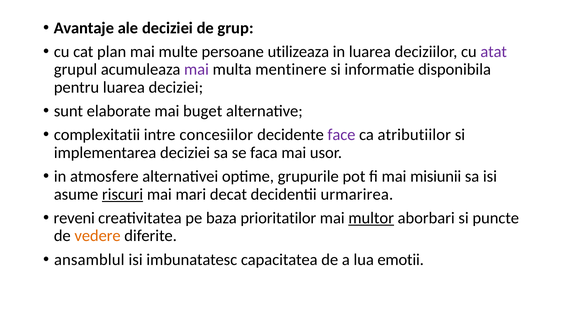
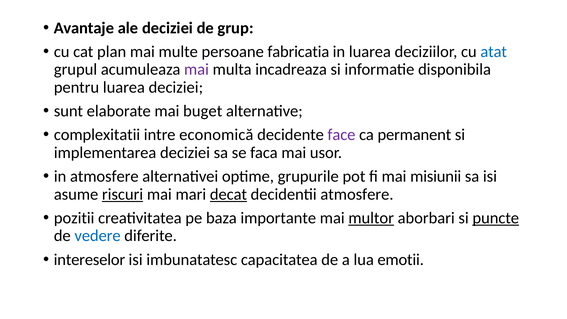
utilizeaza: utilizeaza -> fabricatia
atat colour: purple -> blue
mentinere: mentinere -> incadreaza
concesiilor: concesiilor -> economică
atributiilor: atributiilor -> permanent
decat underline: none -> present
decidentii urmarirea: urmarirea -> atmosfere
reveni: reveni -> pozitii
prioritatilor: prioritatilor -> importante
puncte underline: none -> present
vedere colour: orange -> blue
ansamblul: ansamblul -> intereselor
